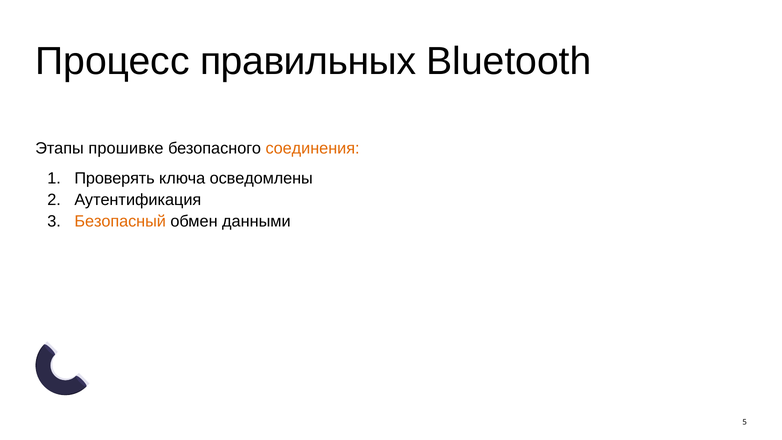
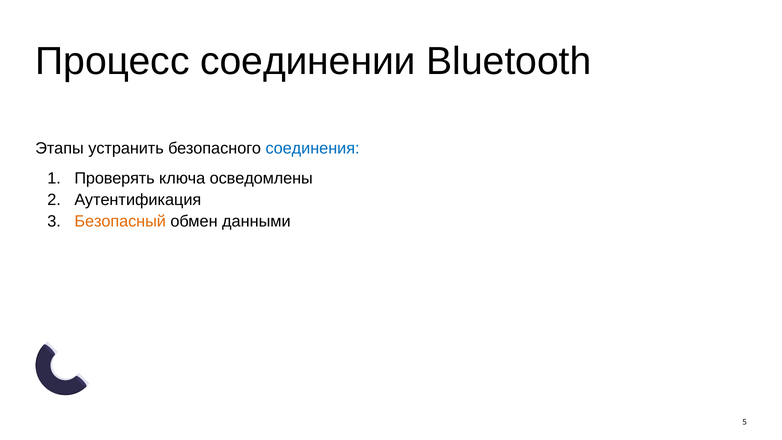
правильных: правильных -> соединении
прошивке: прошивке -> устранить
соединения colour: orange -> blue
